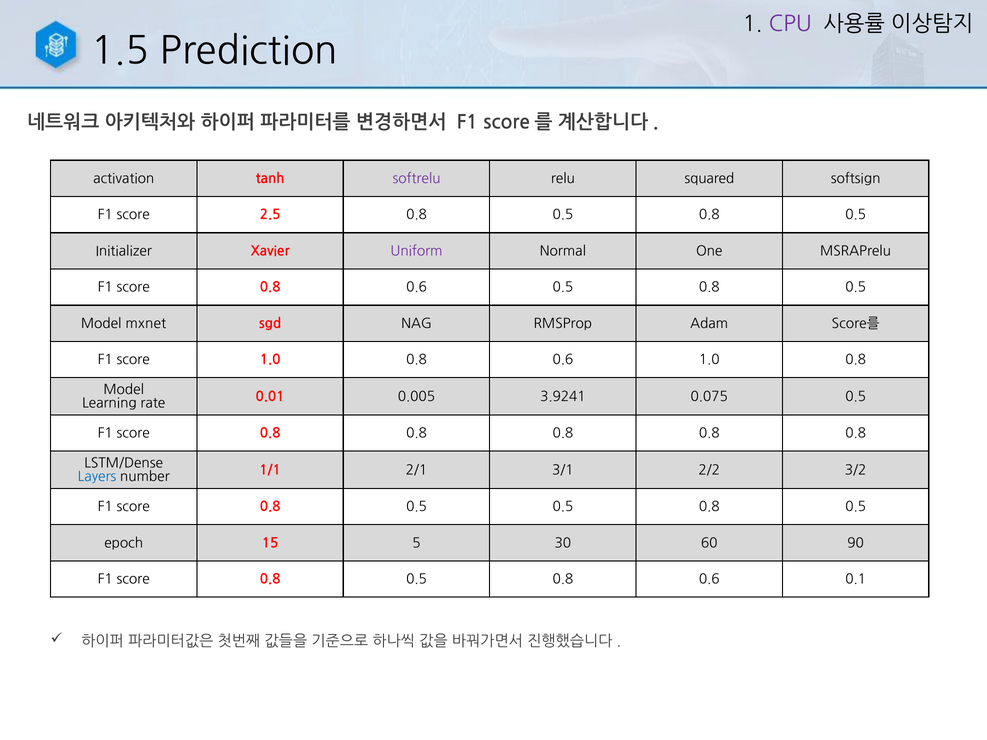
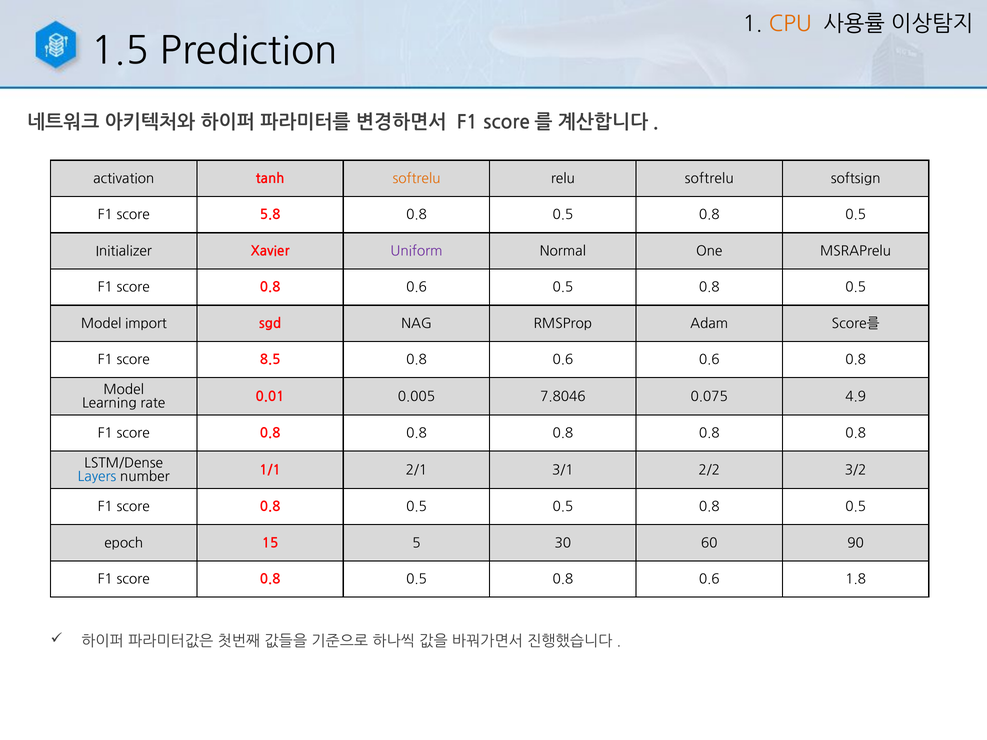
CPU colour: purple -> orange
softrelu at (417, 179) colour: purple -> orange
relu squared: squared -> softrelu
2.5: 2.5 -> 5.8
mxnet: mxnet -> import
score 1.0: 1.0 -> 8.5
0.6 1.0: 1.0 -> 0.6
3.9241: 3.9241 -> 7.8046
0.075 0.5: 0.5 -> 4.9
0.1: 0.1 -> 1.8
